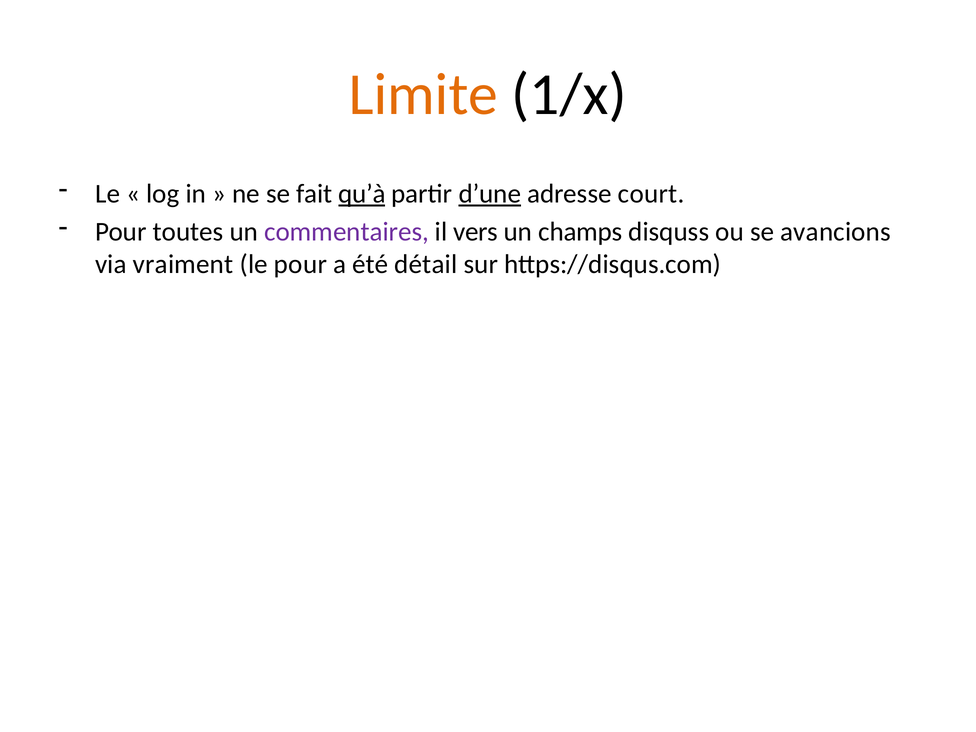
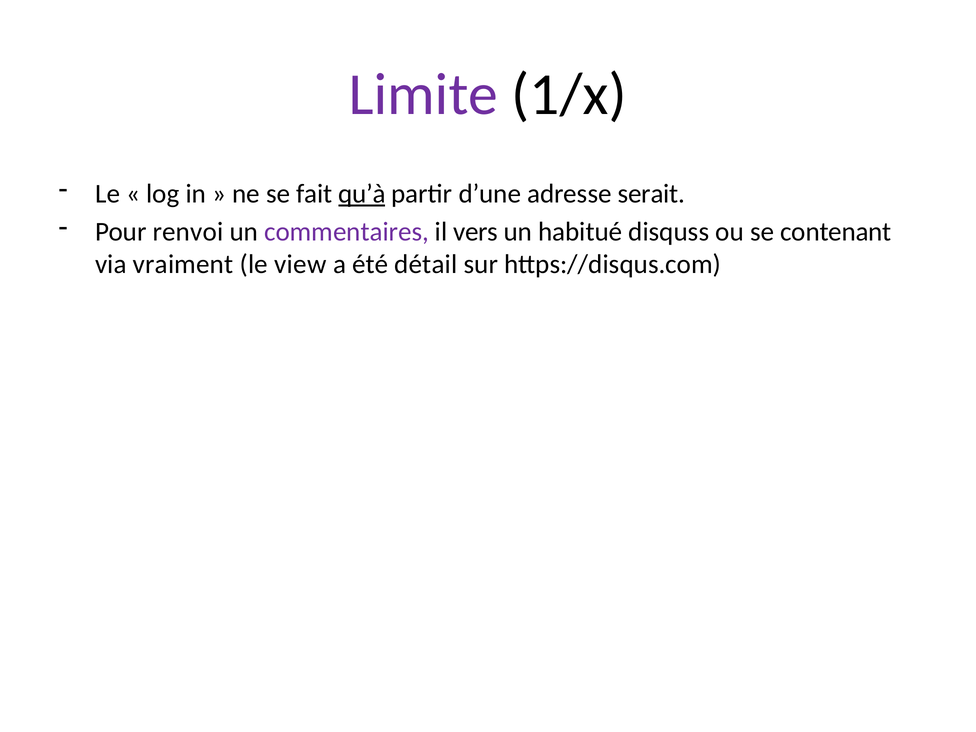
Limite colour: orange -> purple
d’une underline: present -> none
court: court -> serait
toutes: toutes -> renvoi
champs: champs -> habitué
avancions: avancions -> contenant
le pour: pour -> view
